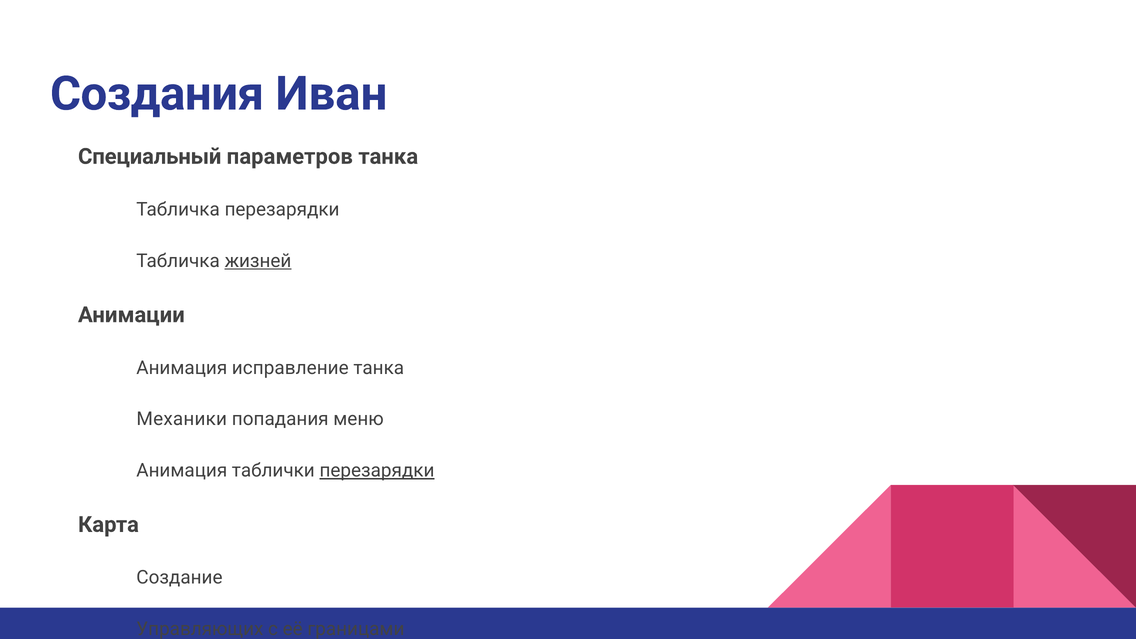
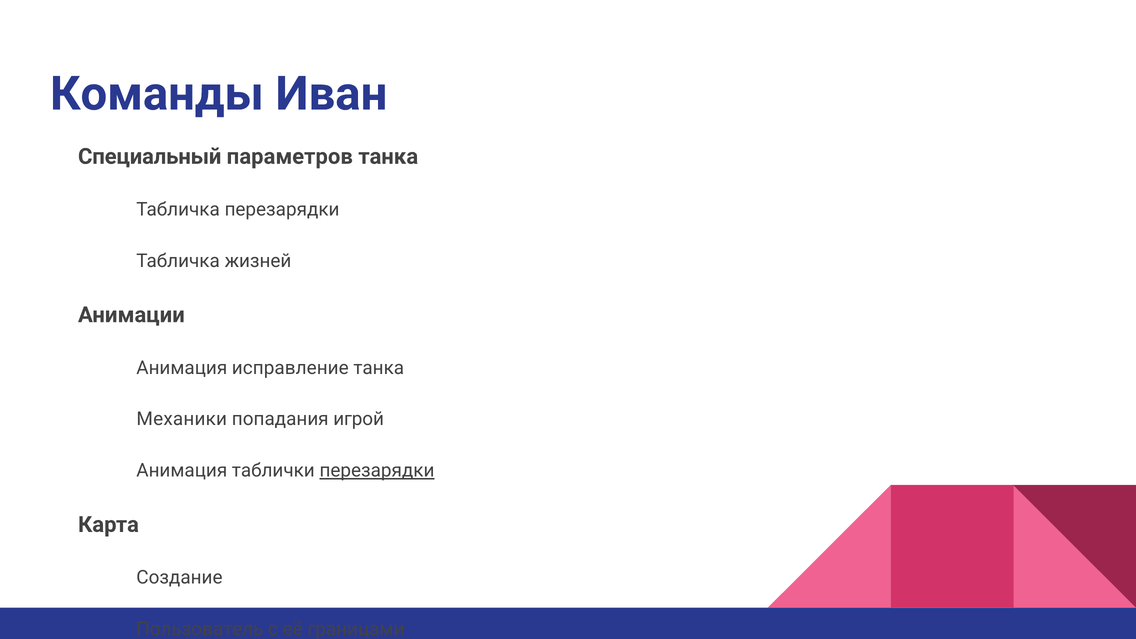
Создания: Создания -> Команды
жизней underline: present -> none
меню: меню -> игрой
Управляющих: Управляющих -> Пользователь
